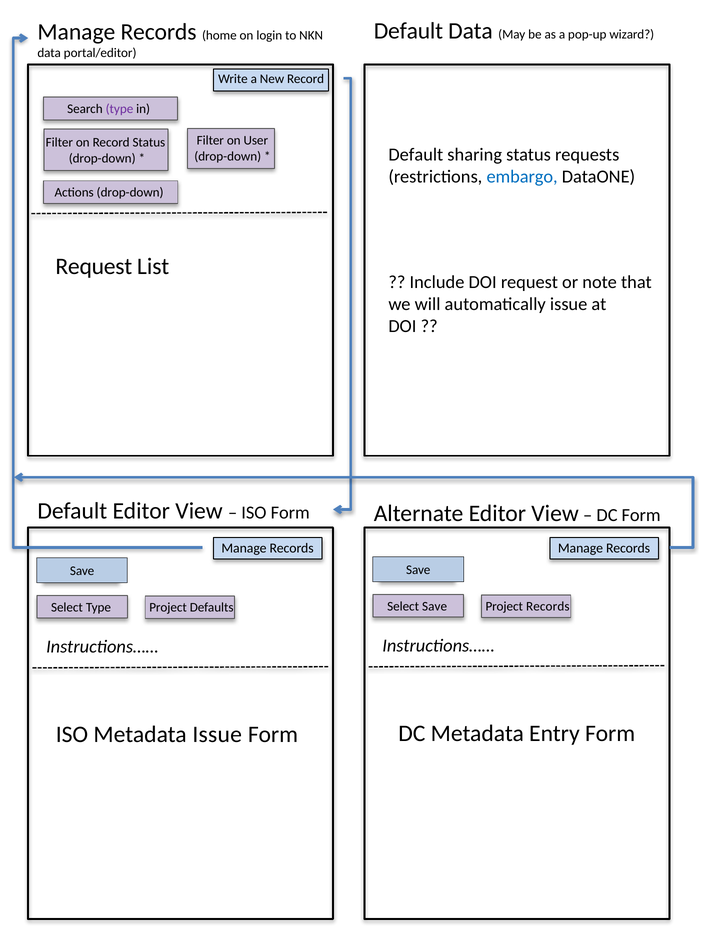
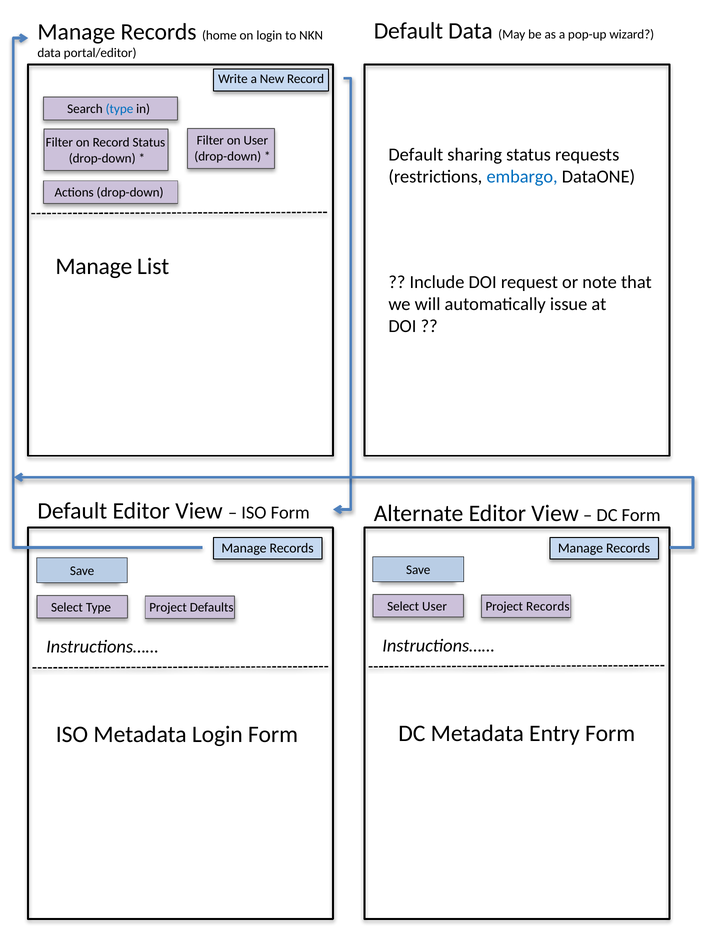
type at (119, 109) colour: purple -> blue
Request at (94, 266): Request -> Manage
Select Save: Save -> User
Metadata Issue: Issue -> Login
